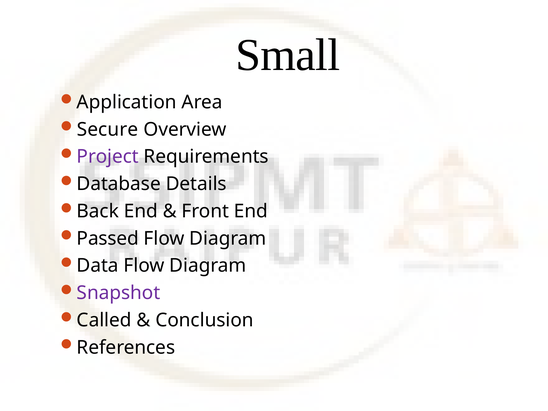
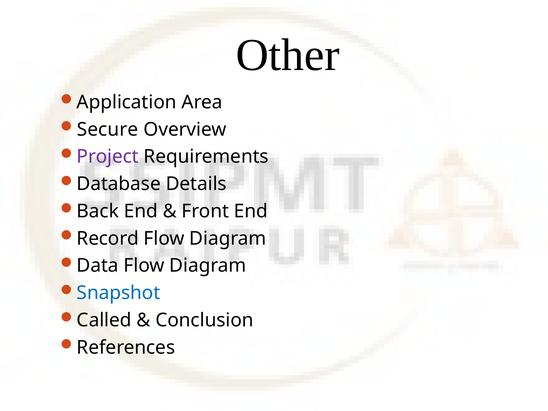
Small: Small -> Other
Passed: Passed -> Record
Snapshot colour: purple -> blue
